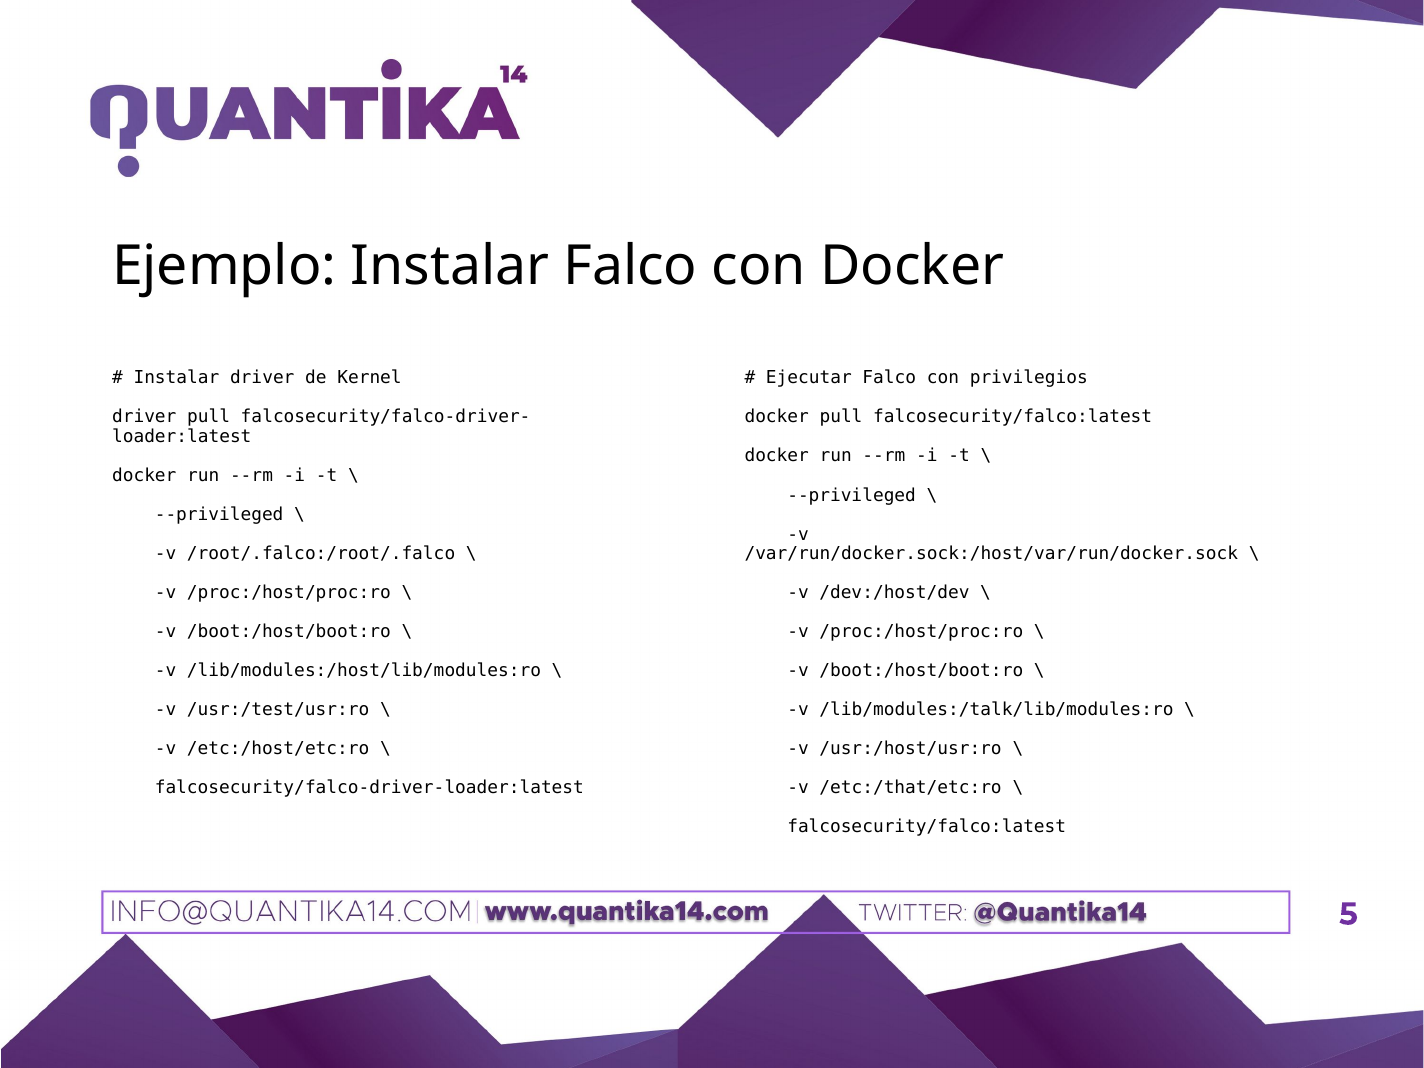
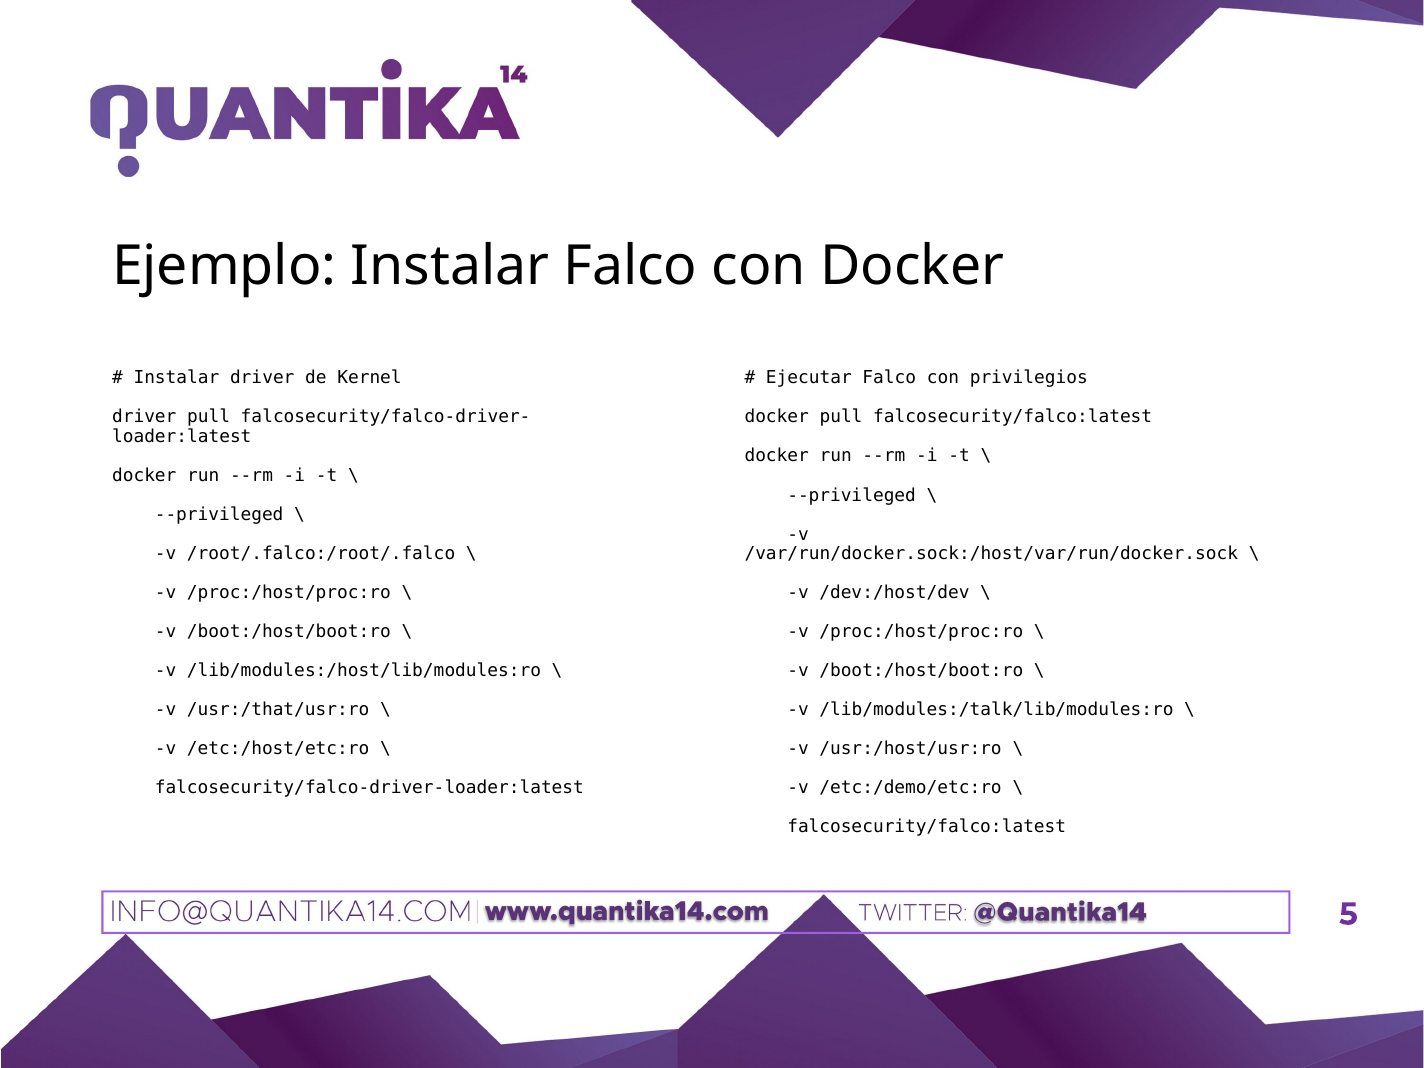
/usr:/test/usr:ro: /usr:/test/usr:ro -> /usr:/that/usr:ro
/etc:/that/etc:ro: /etc:/that/etc:ro -> /etc:/demo/etc:ro
